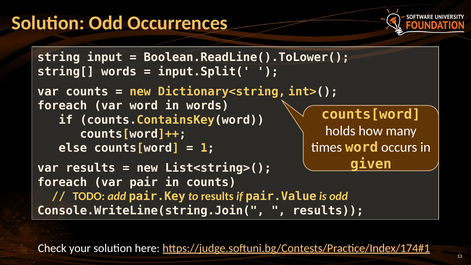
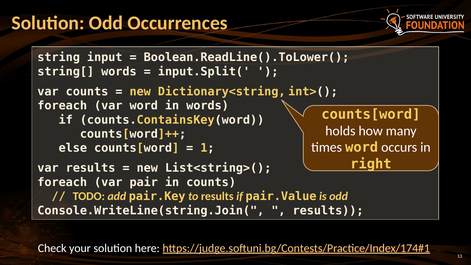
given: given -> right
